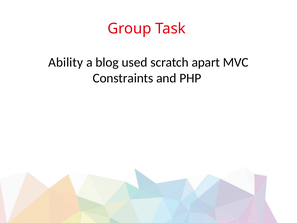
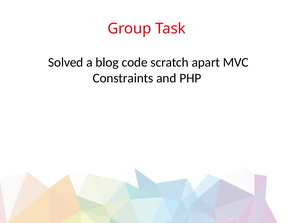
Ability: Ability -> Solved
used: used -> code
